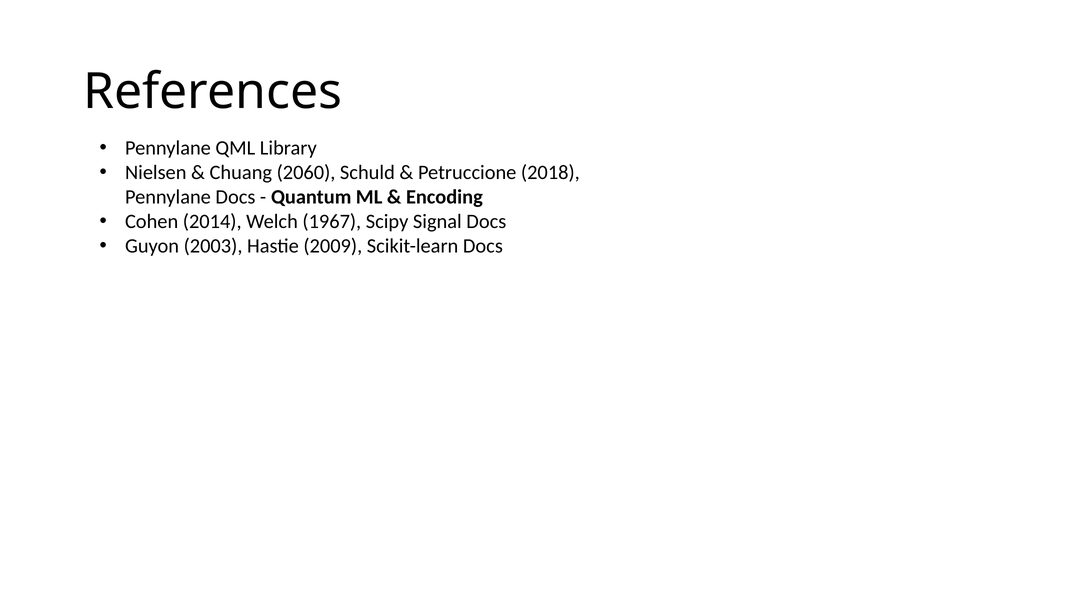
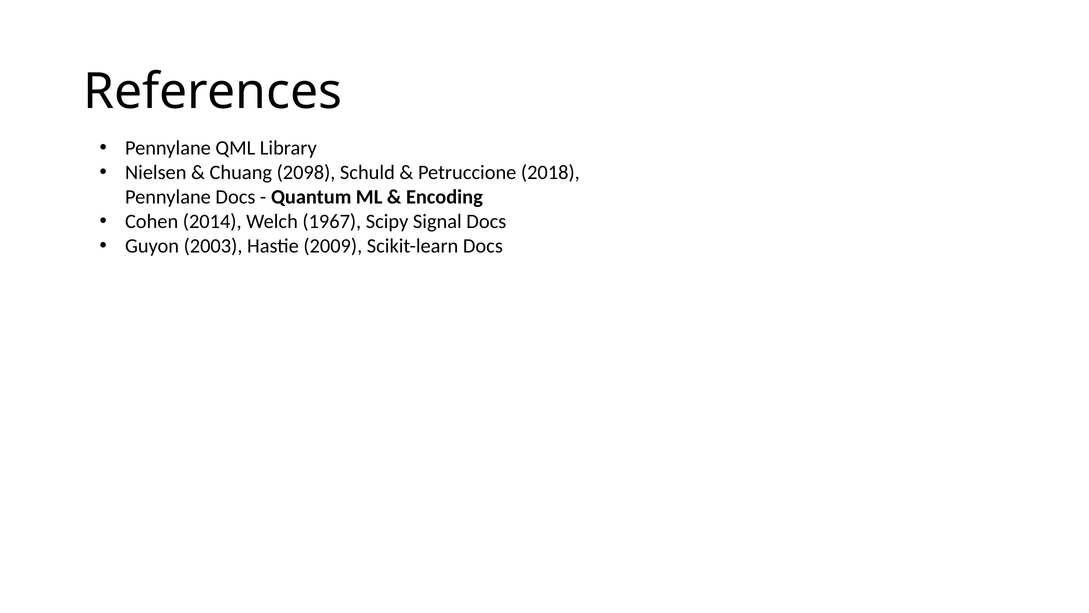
2060: 2060 -> 2098
